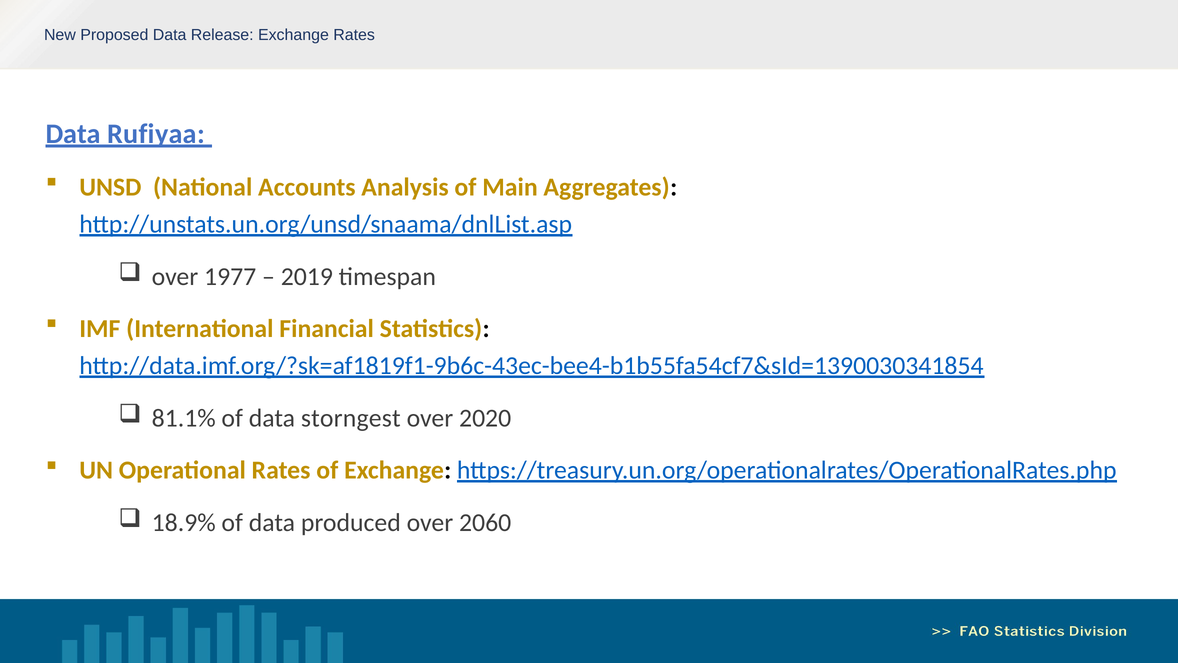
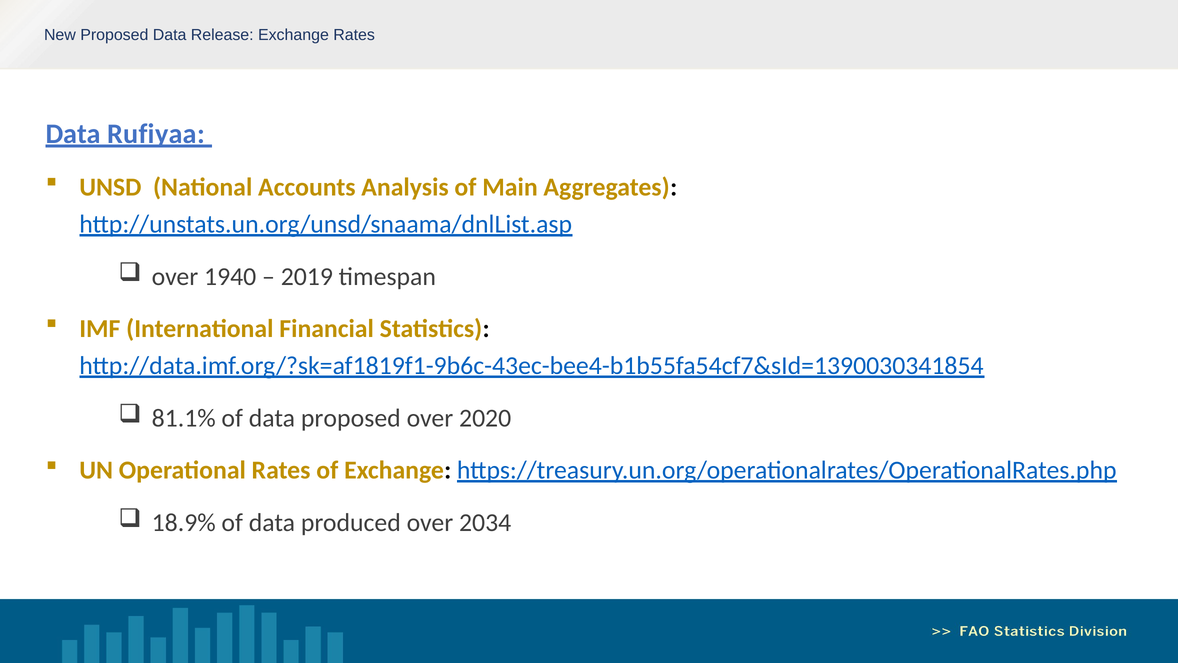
1977: 1977 -> 1940
data storngest: storngest -> proposed
2060: 2060 -> 2034
